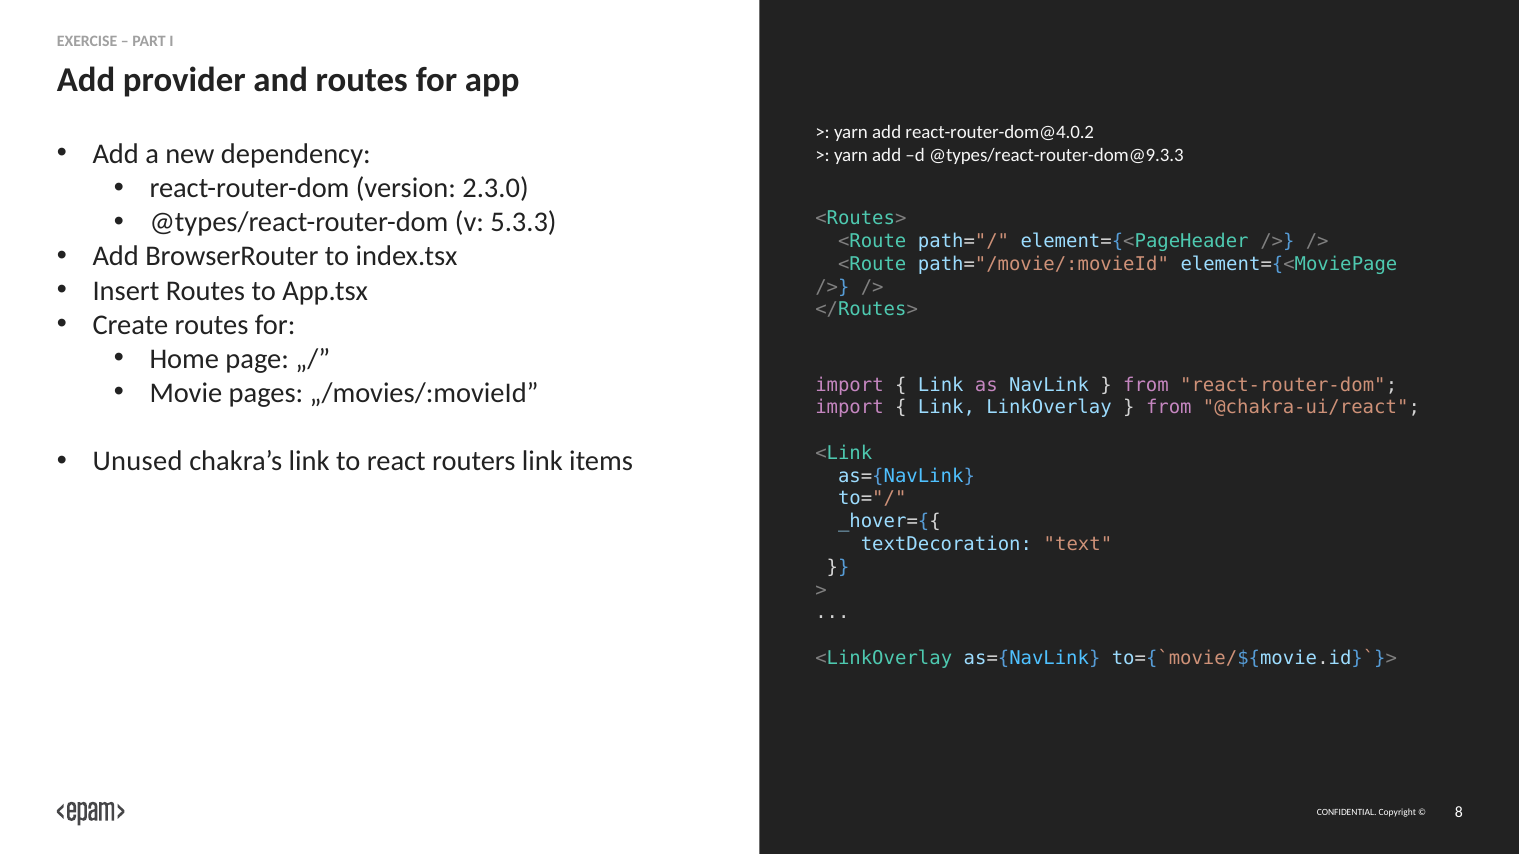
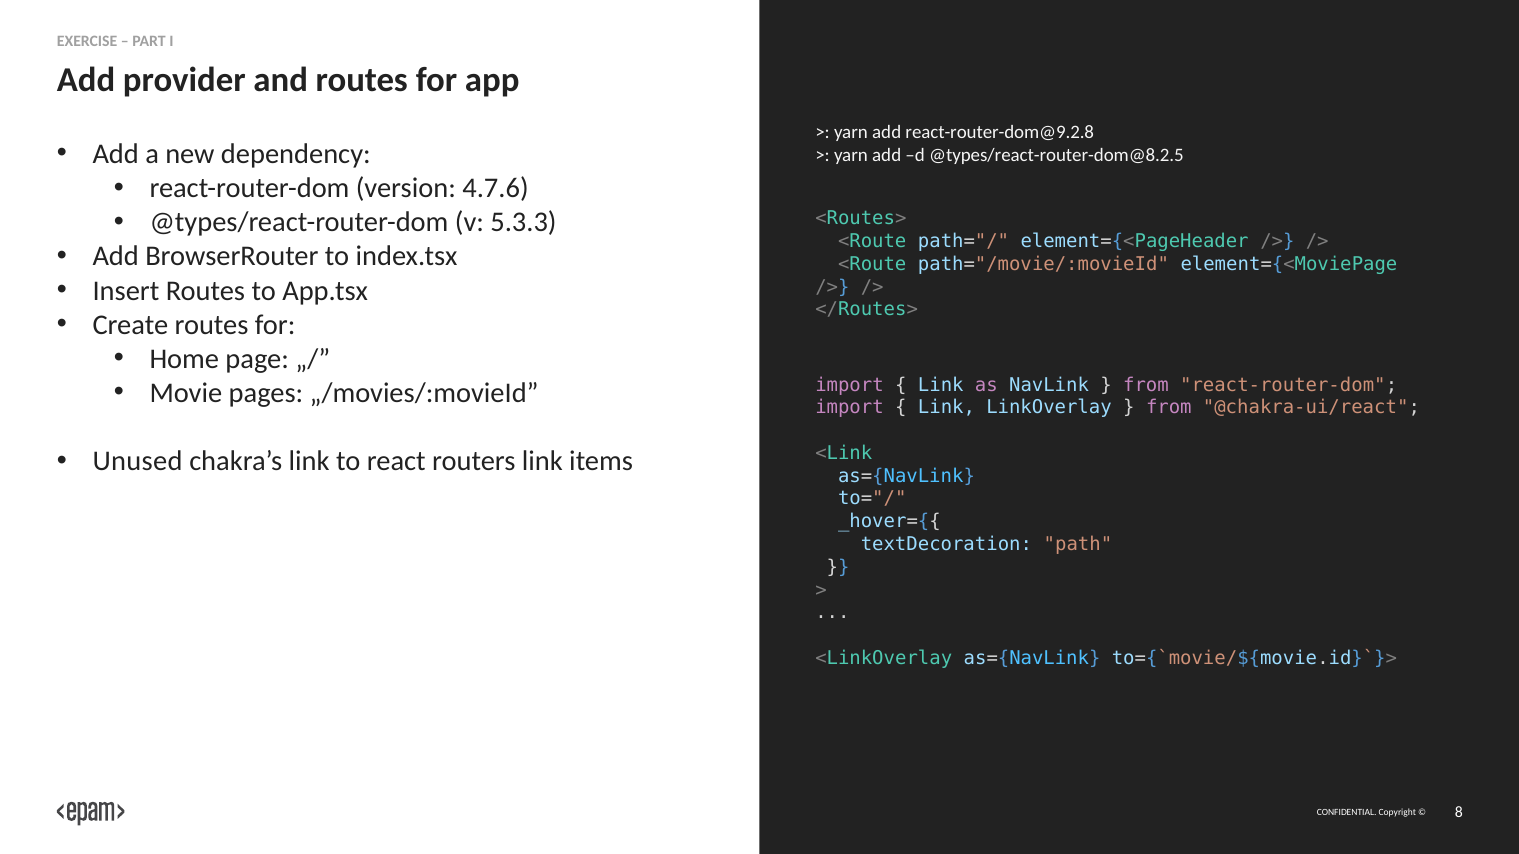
react-router-dom@4.0.2: react-router-dom@4.0.2 -> react-router-dom@9.2.8
@types/react-router-dom@9.3.3: @types/react-router-dom@9.3.3 -> @types/react-router-dom@8.2.5
2.3.0: 2.3.0 -> 4.7.6
text: text -> path
